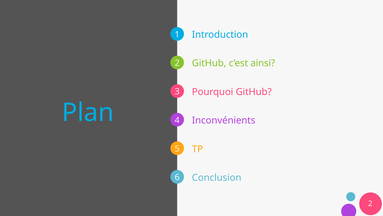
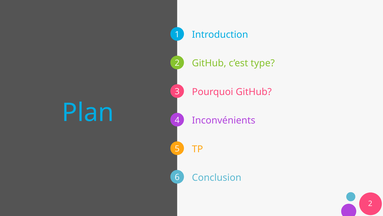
ainsi: ainsi -> type
